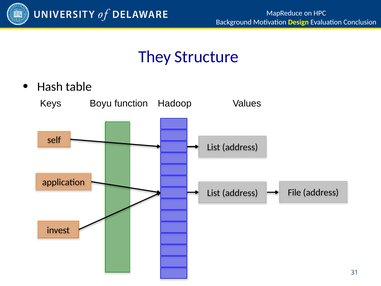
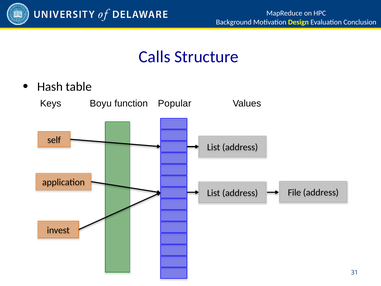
They: They -> Calls
Hadoop: Hadoop -> Popular
